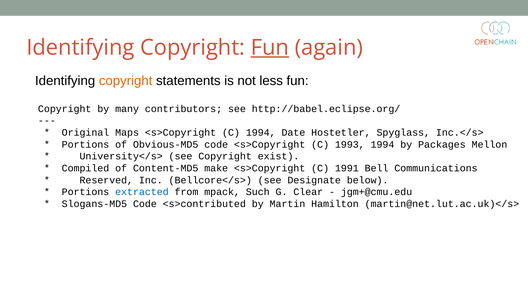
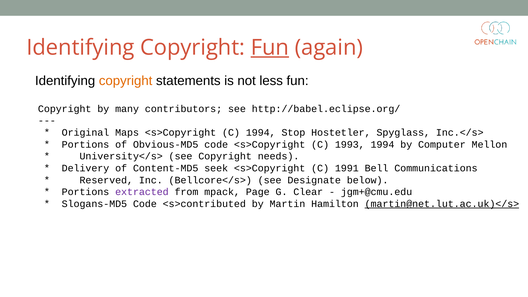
Date: Date -> Stop
Packages: Packages -> Computer
exist: exist -> needs
Compiled: Compiled -> Delivery
make: make -> seek
extracted colour: blue -> purple
Such: Such -> Page
martin@net.lut.ac.uk)</s> underline: none -> present
